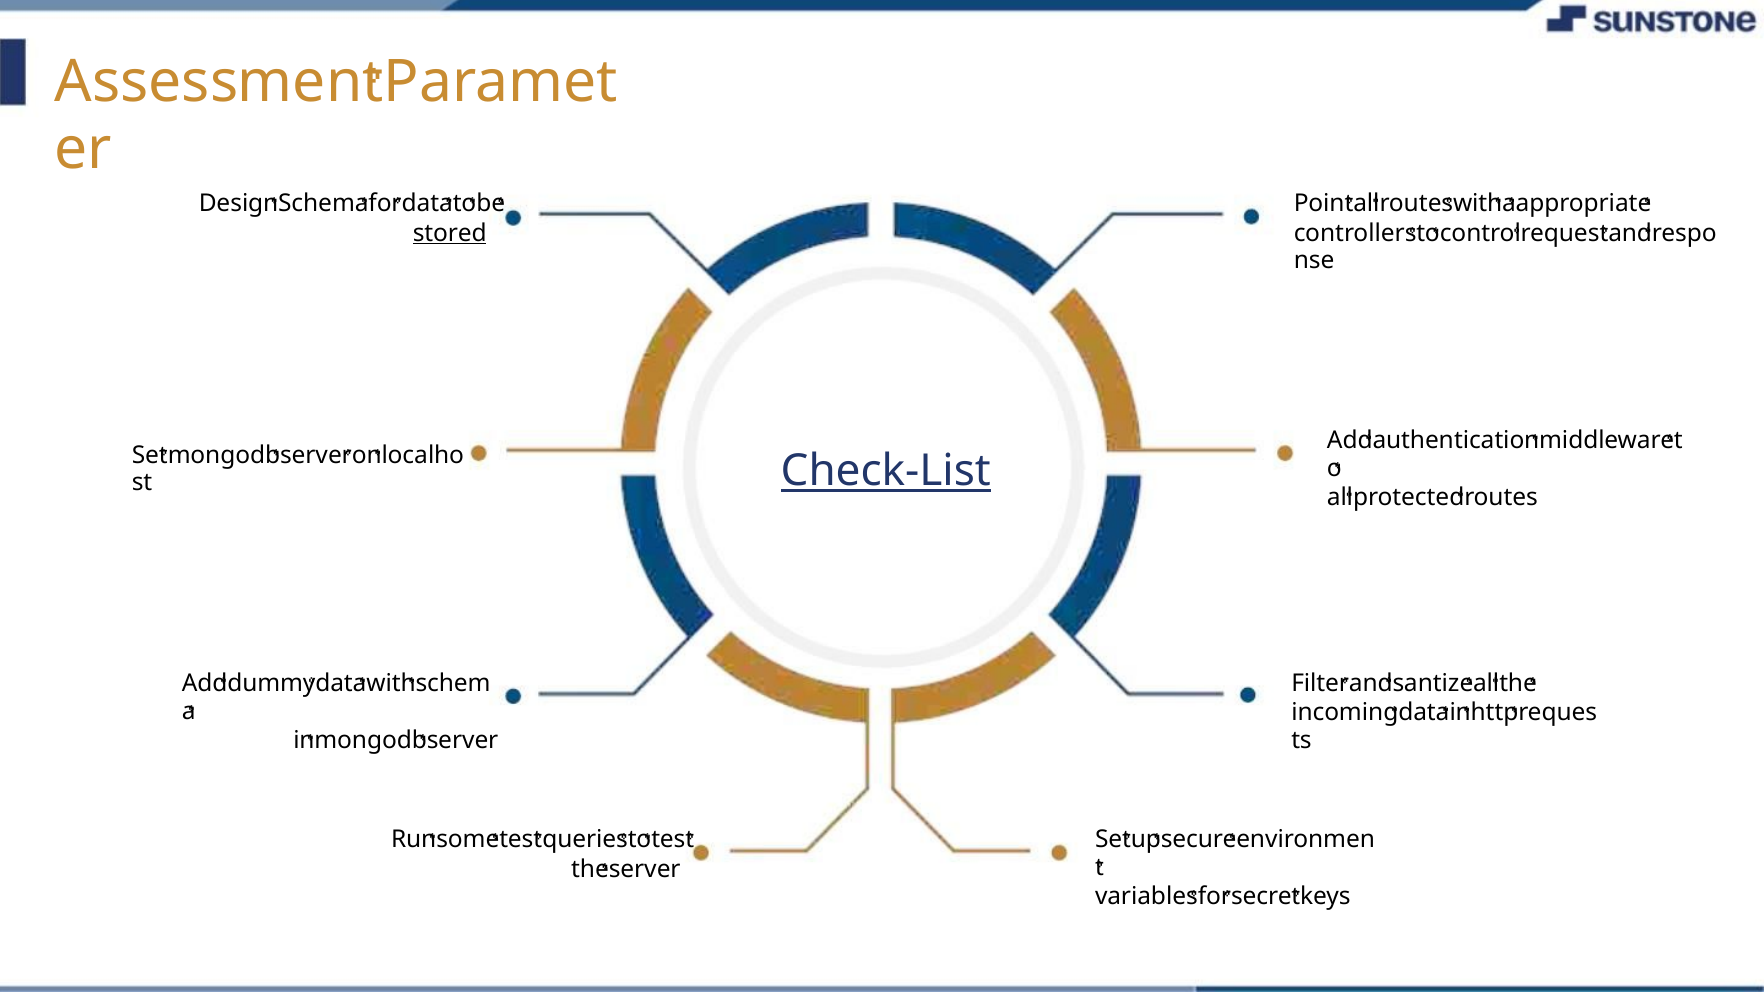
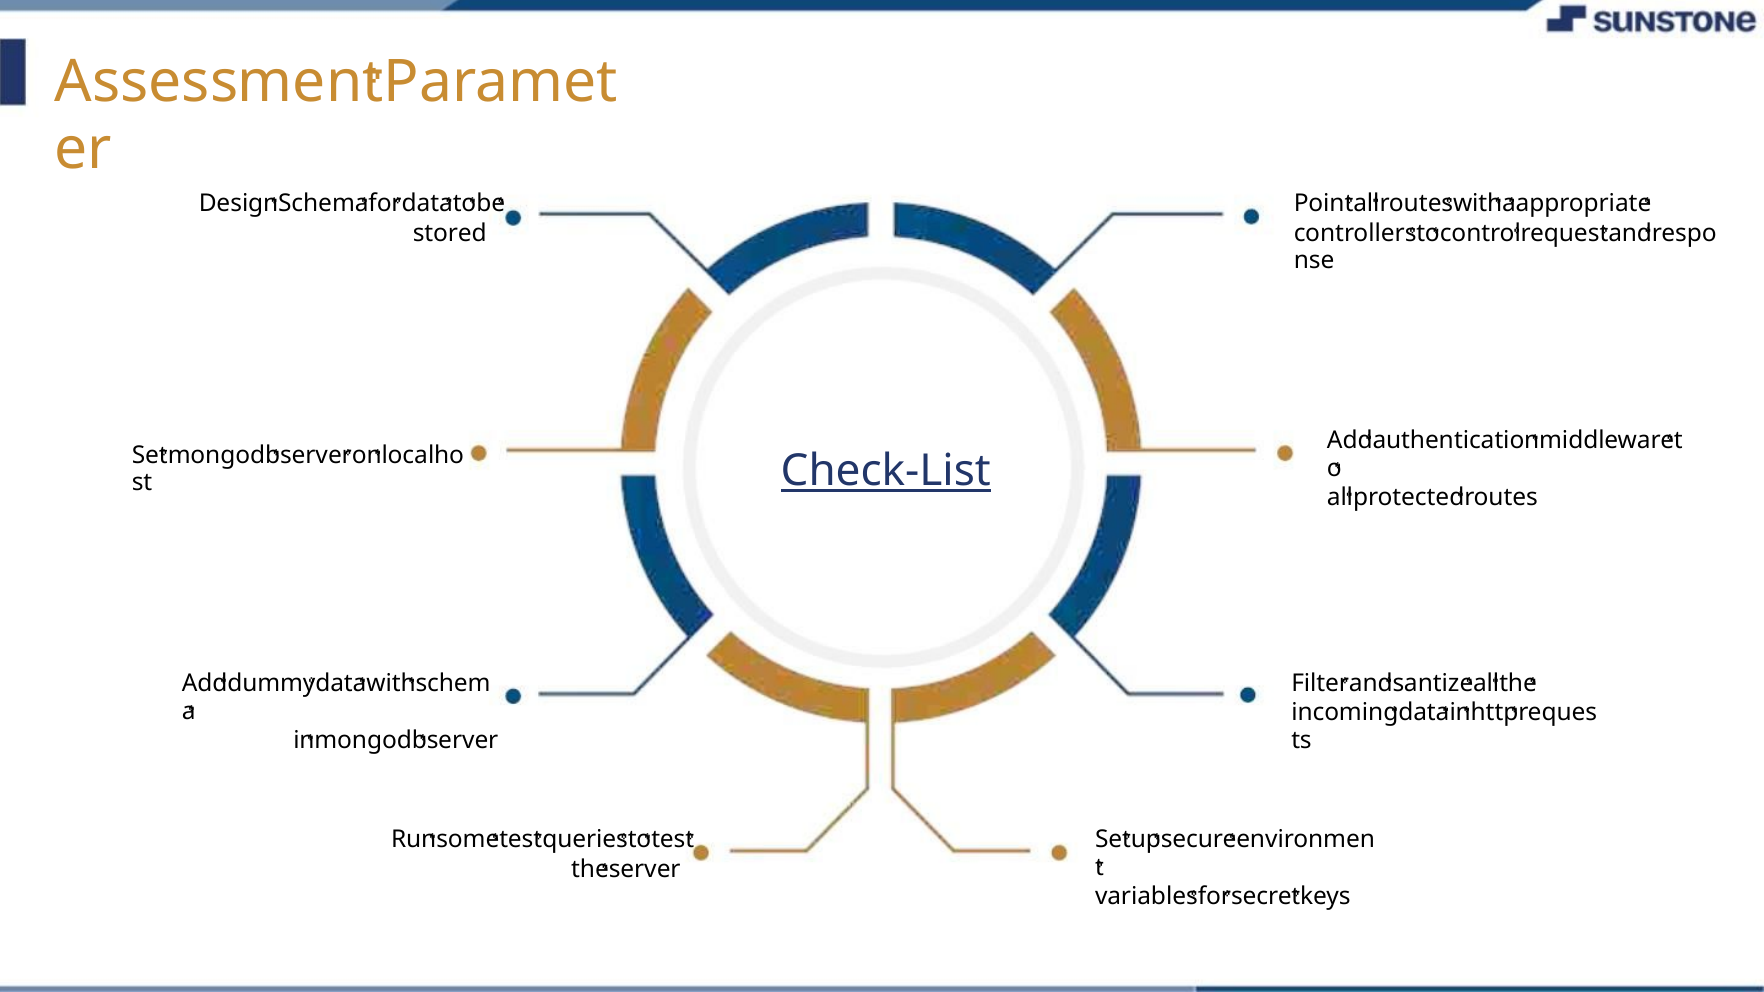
stored underline: present -> none
